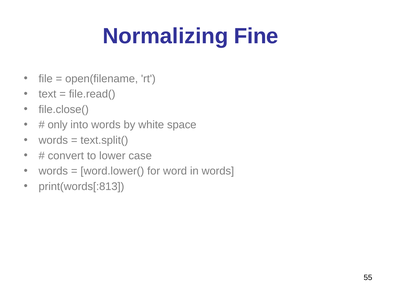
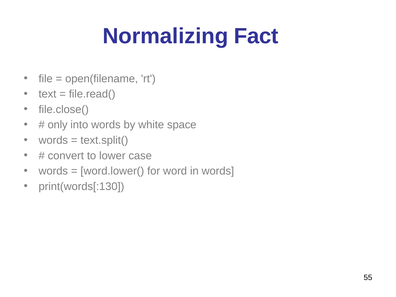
Fine: Fine -> Fact
print(words[:813: print(words[:813 -> print(words[:130
